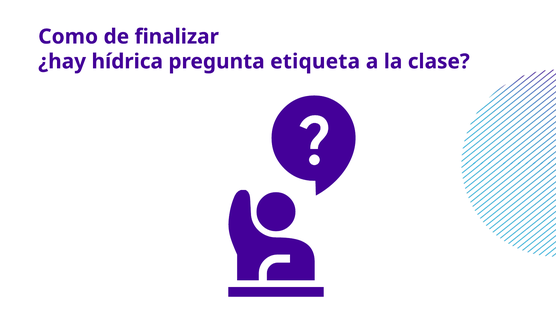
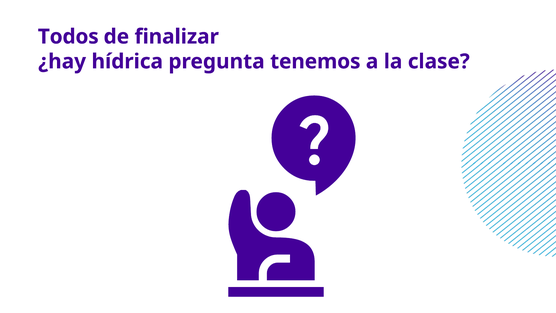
Como: Como -> Todos
etiqueta: etiqueta -> tenemos
